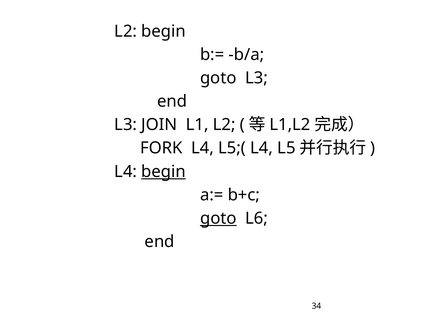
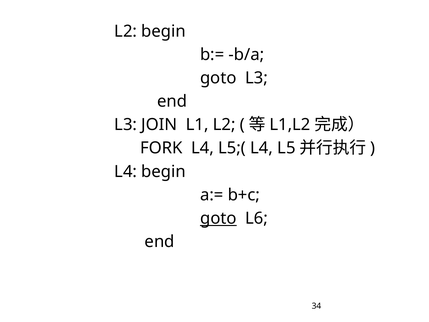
begin at (164, 171) underline: present -> none
